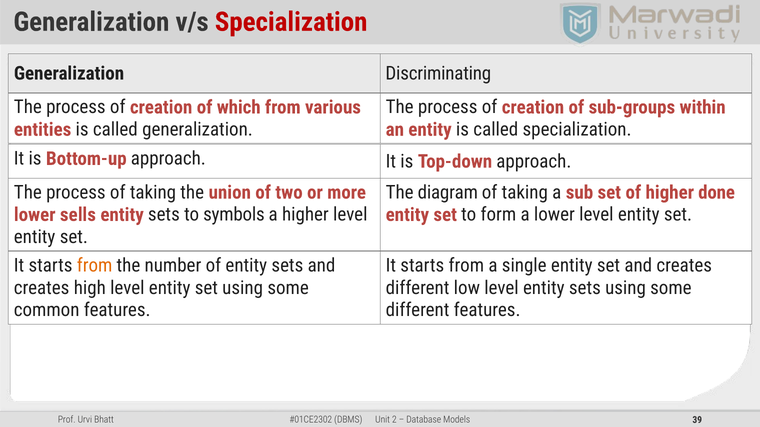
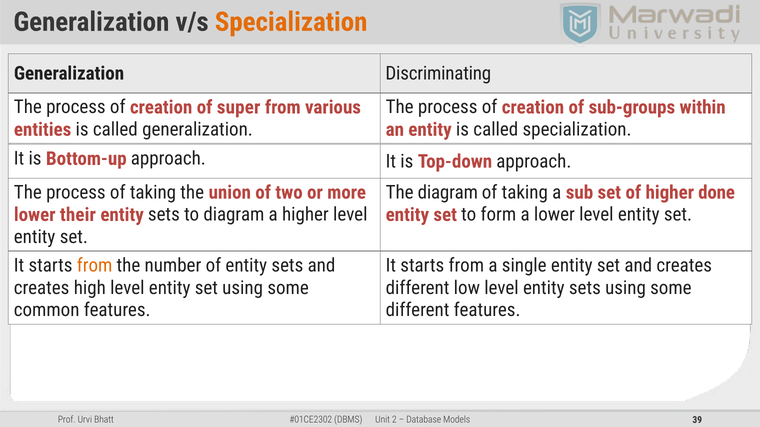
Specialization at (291, 22) colour: red -> orange
which: which -> super
sells: sells -> their
to symbols: symbols -> diagram
